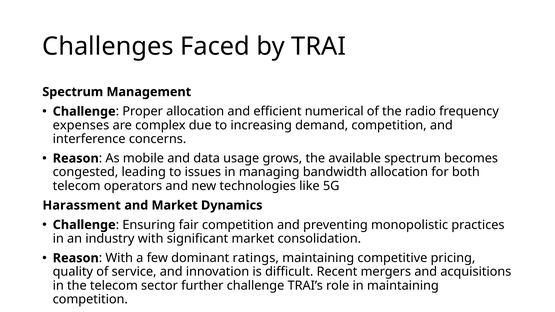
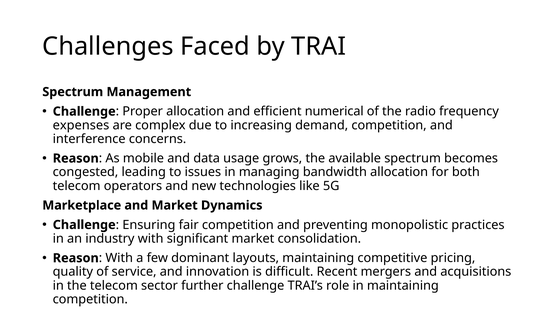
Harassment: Harassment -> Marketplace
ratings: ratings -> layouts
